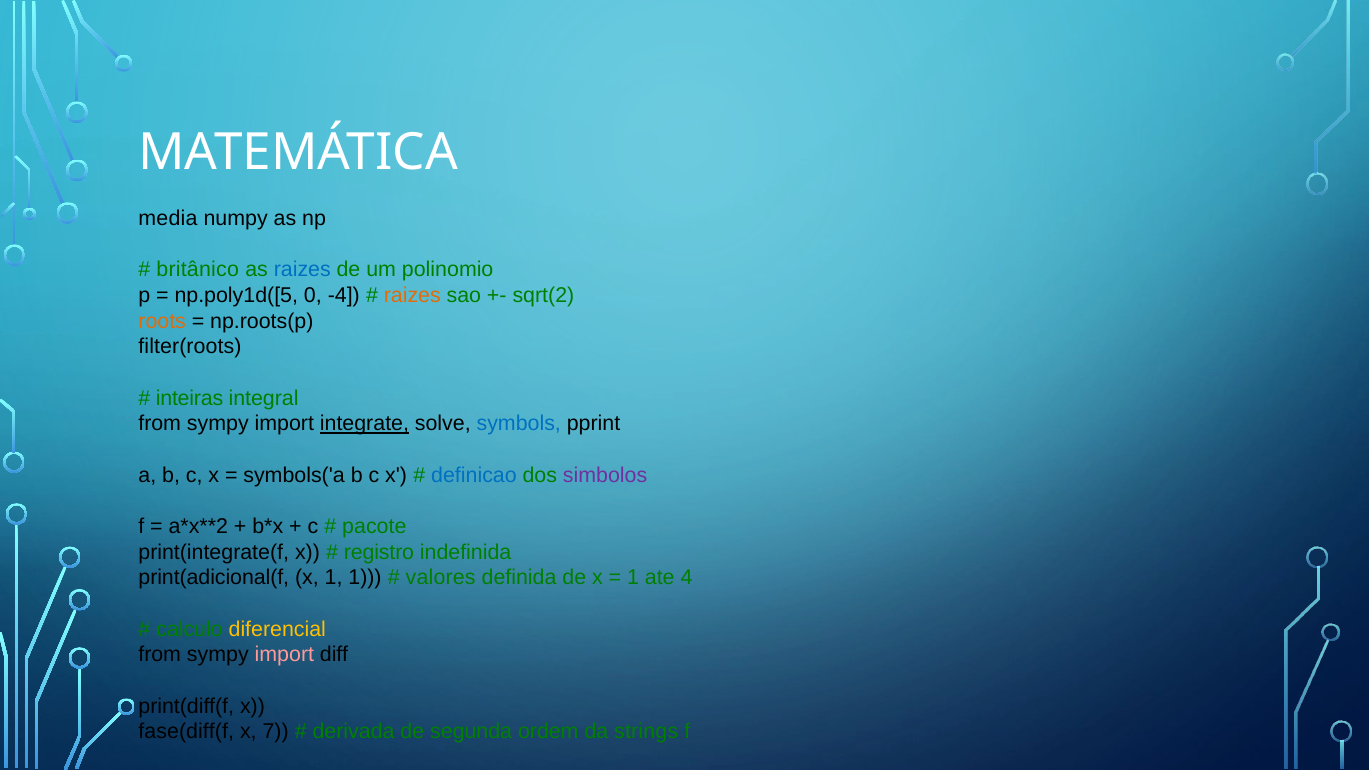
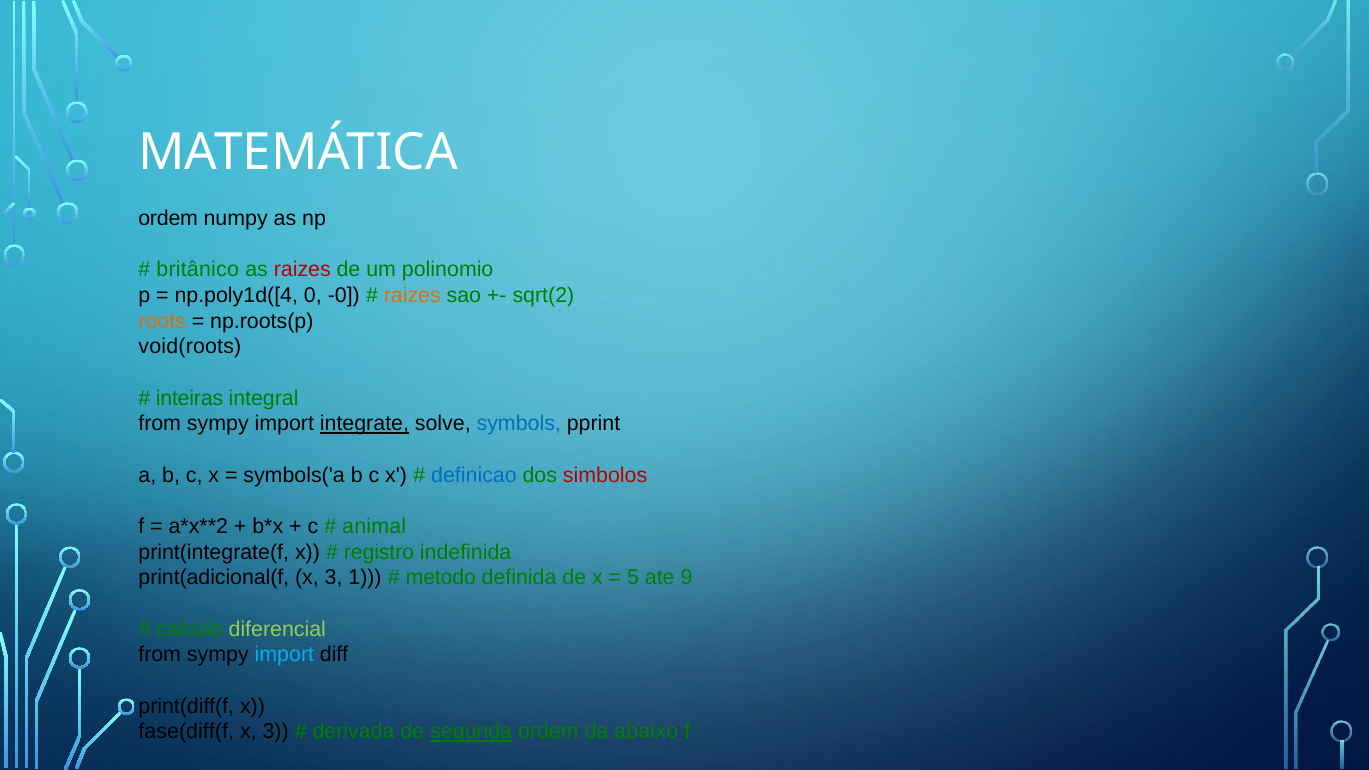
media at (168, 219): media -> ordem
raizes at (302, 270) colour: blue -> red
np.poly1d([5: np.poly1d([5 -> np.poly1d([4
-4: -4 -> -0
filter(roots: filter(roots -> void(roots
simbolos colour: purple -> red
pacote: pacote -> animal
1 at (334, 578): 1 -> 3
valores: valores -> metodo
1 at (633, 578): 1 -> 5
4: 4 -> 9
diferencial colour: yellow -> light green
import at (284, 655) colour: pink -> light blue
7 at (276, 732): 7 -> 3
segunda underline: none -> present
strings: strings -> abaixo
